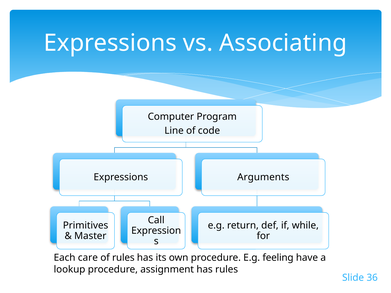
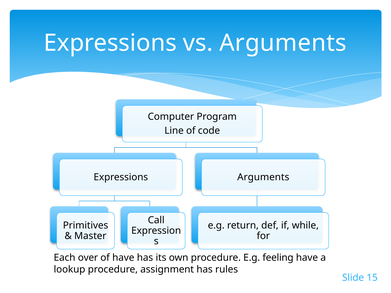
vs Associating: Associating -> Arguments
care: care -> over
of rules: rules -> have
36: 36 -> 15
